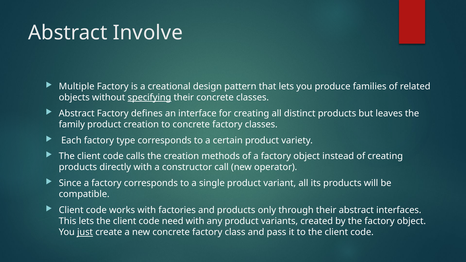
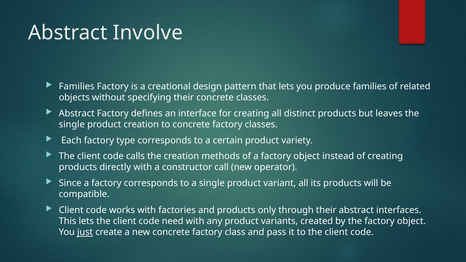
Multiple at (77, 86): Multiple -> Families
specifying underline: present -> none
family at (72, 124): family -> single
